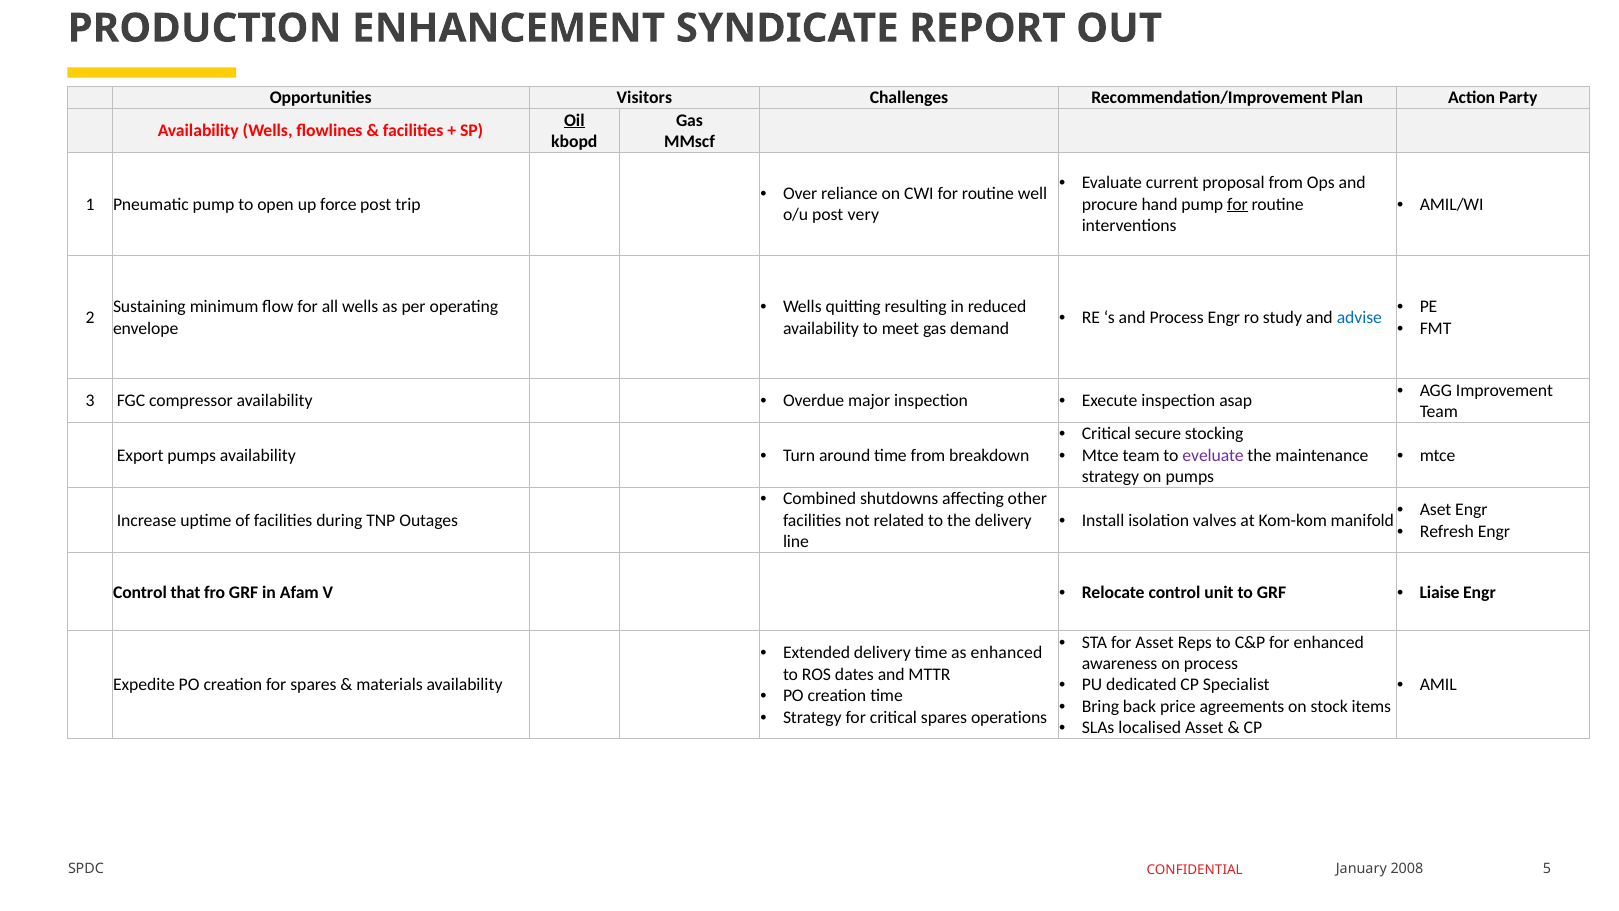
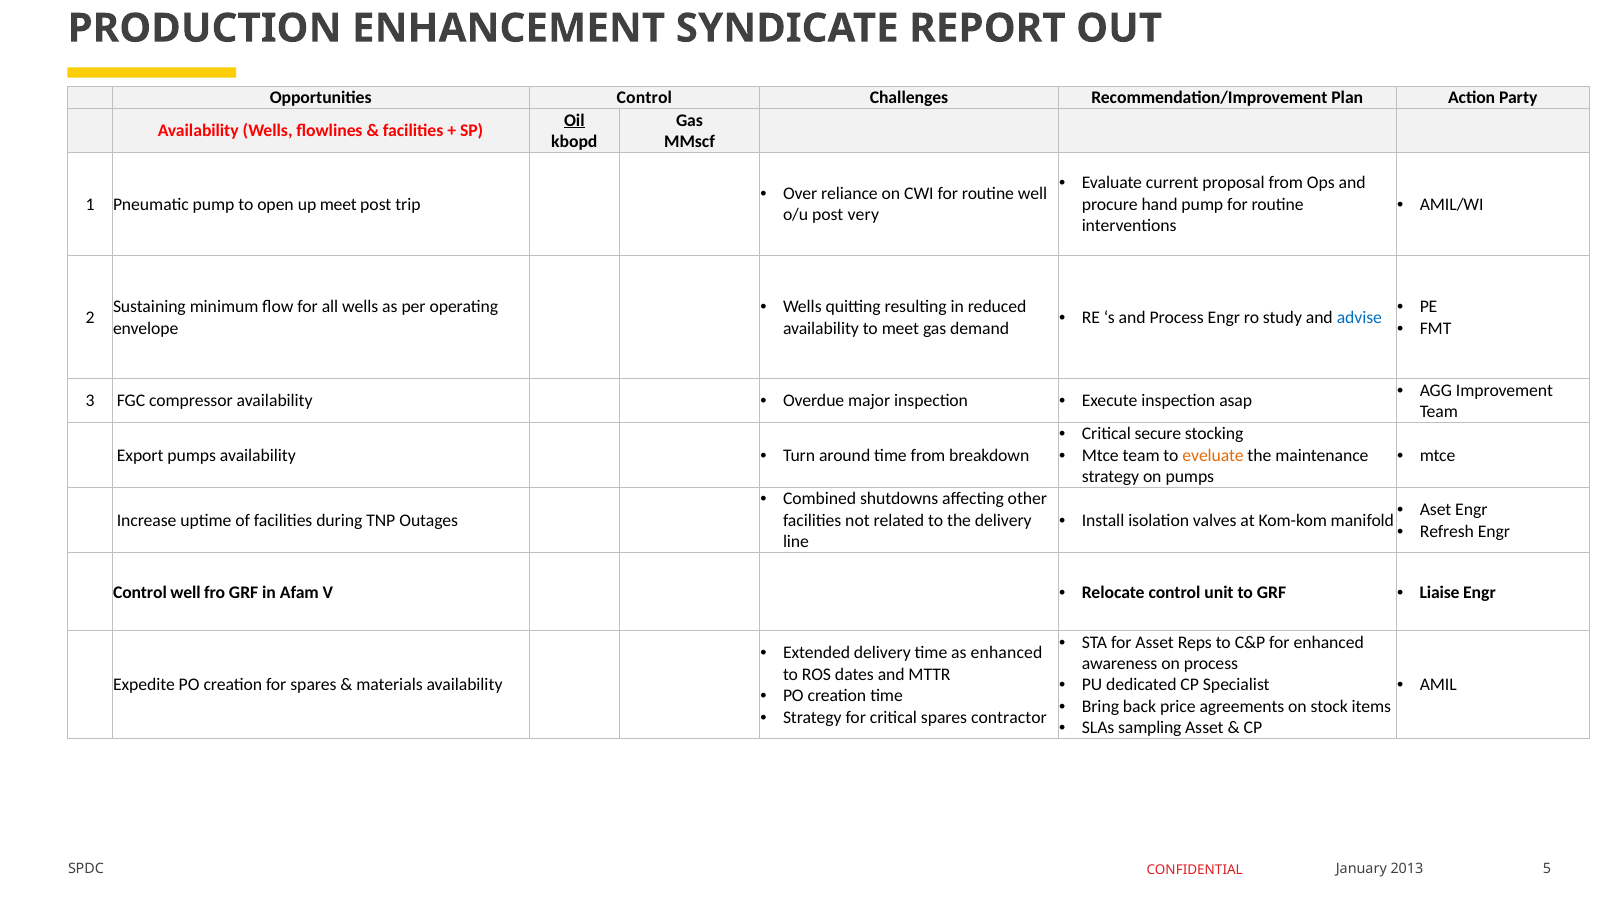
Opportunities Visitors: Visitors -> Control
up force: force -> meet
for at (1237, 204) underline: present -> none
eveluate colour: purple -> orange
Control that: that -> well
operations: operations -> contractor
localised: localised -> sampling
2008: 2008 -> 2013
